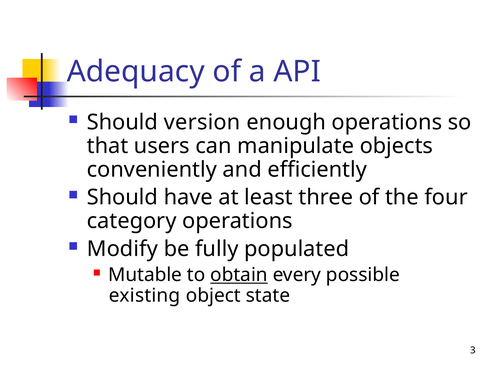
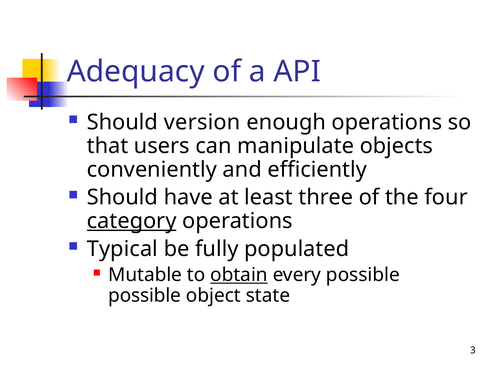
category underline: none -> present
Modify: Modify -> Typical
existing at (145, 296): existing -> possible
